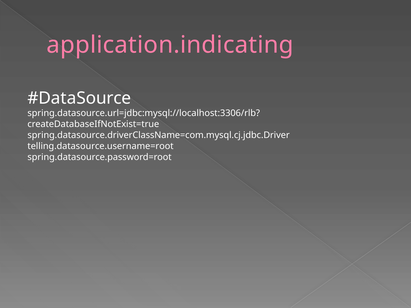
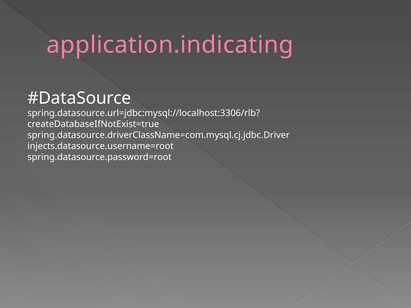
telling.datasource.username=root: telling.datasource.username=root -> injects.datasource.username=root
